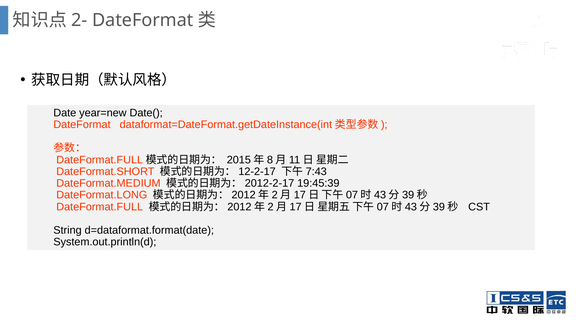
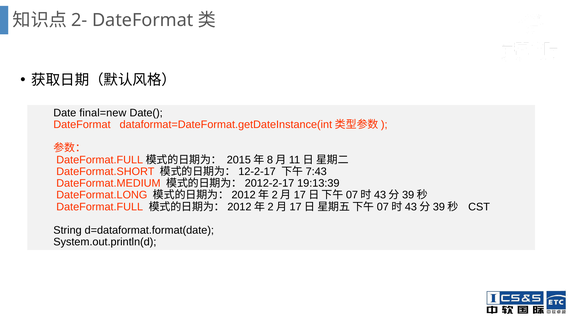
year=new: year=new -> final=new
19:45:39: 19:45:39 -> 19:13:39
